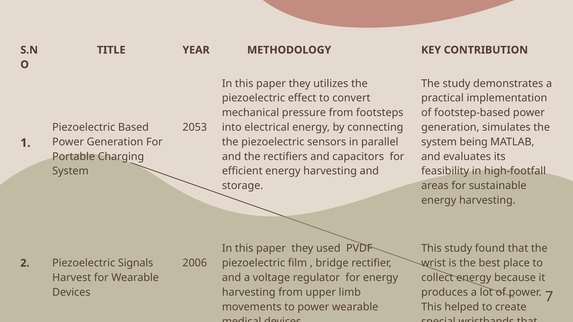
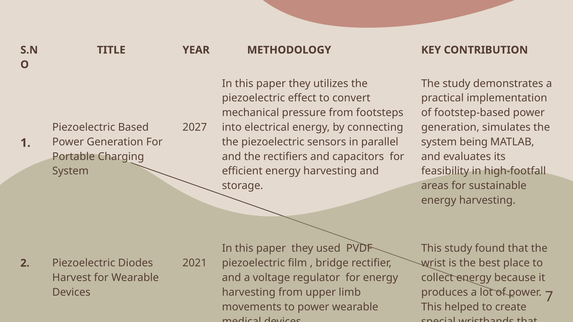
2053: 2053 -> 2027
2006: 2006 -> 2021
Signals: Signals -> Diodes
